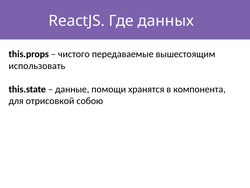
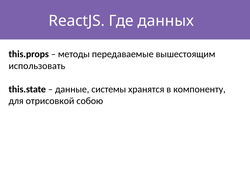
чистого: чистого -> методы
помощи: помощи -> системы
компонента: компонента -> компоненту
